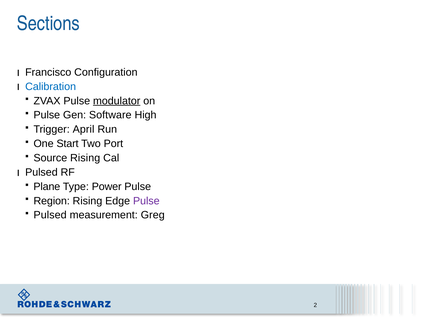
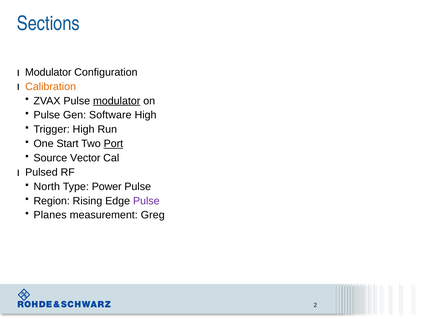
Francisco at (48, 72): Francisco -> Modulator
Calibration colour: blue -> orange
Trigger April: April -> High
Port underline: none -> present
Source Rising: Rising -> Vector
Plane: Plane -> North
Pulsed at (50, 215): Pulsed -> Planes
